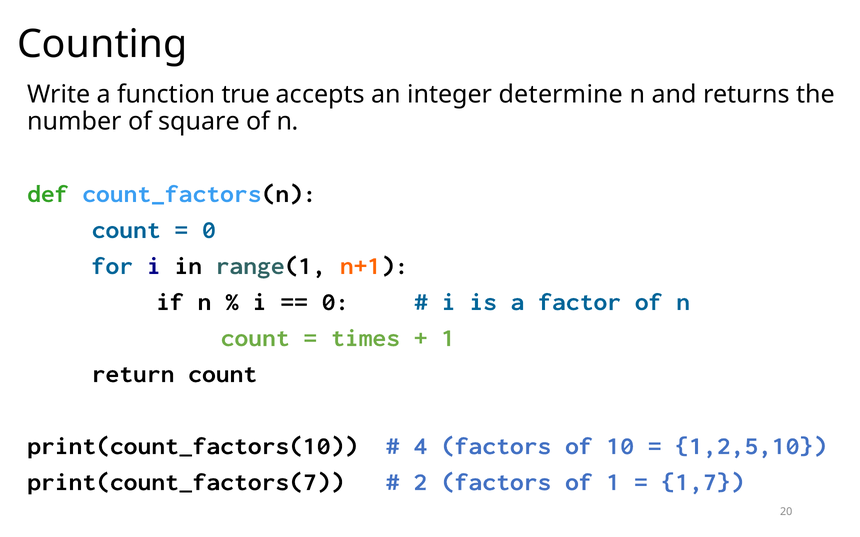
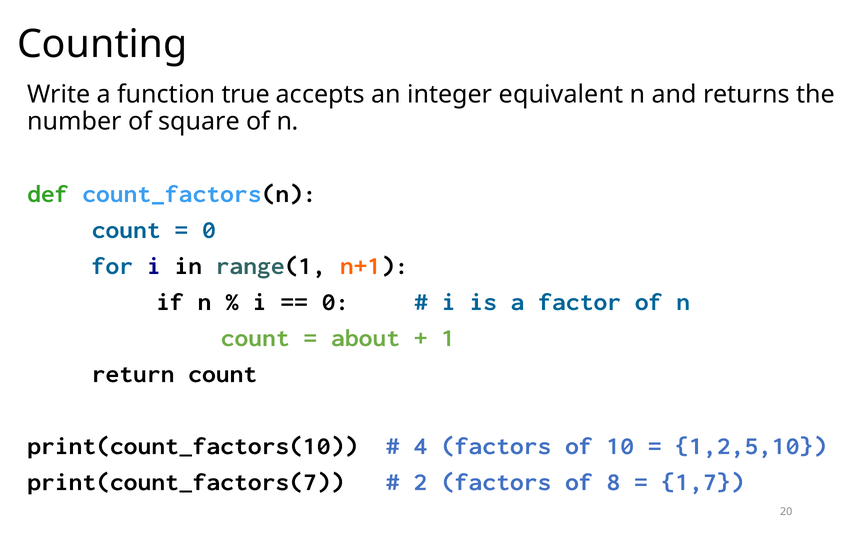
determine: determine -> equivalent
times: times -> about
of 1: 1 -> 8
